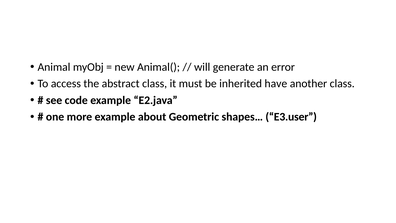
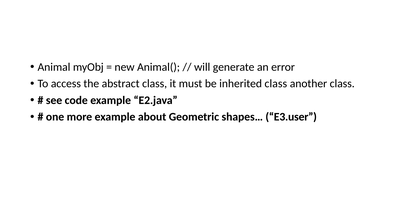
inherited have: have -> class
